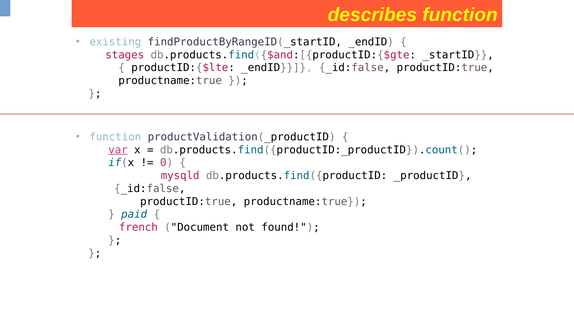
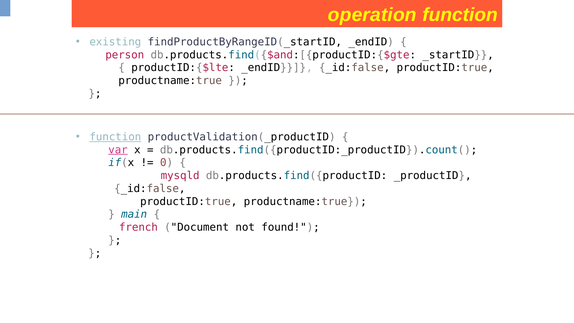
describes: describes -> operation
stages: stages -> person
function at (115, 137) underline: none -> present
paid: paid -> main
